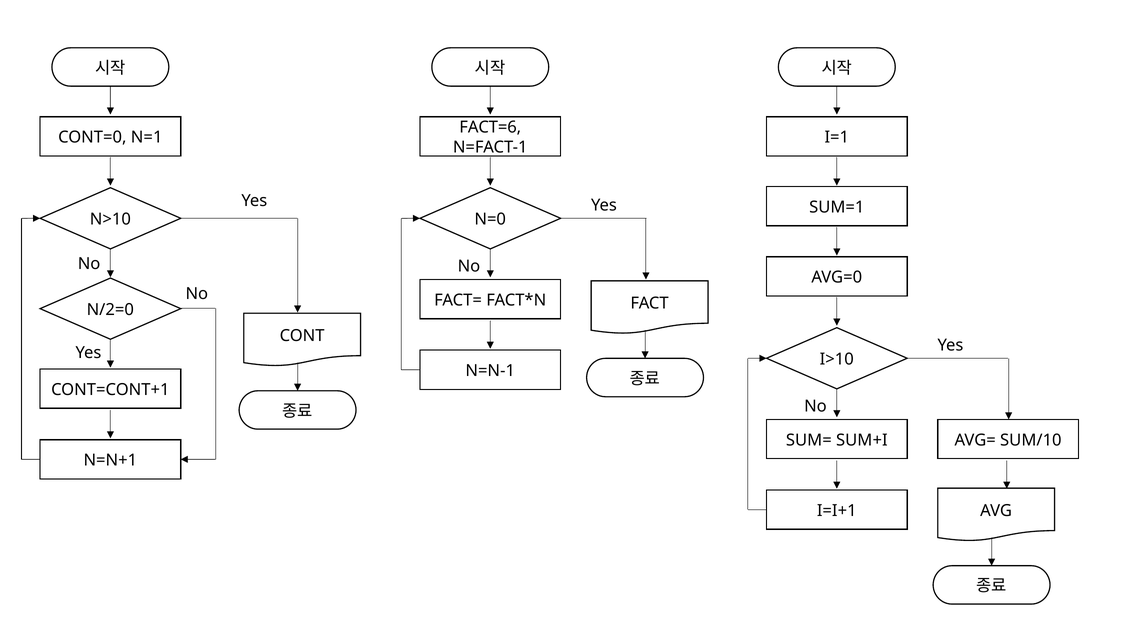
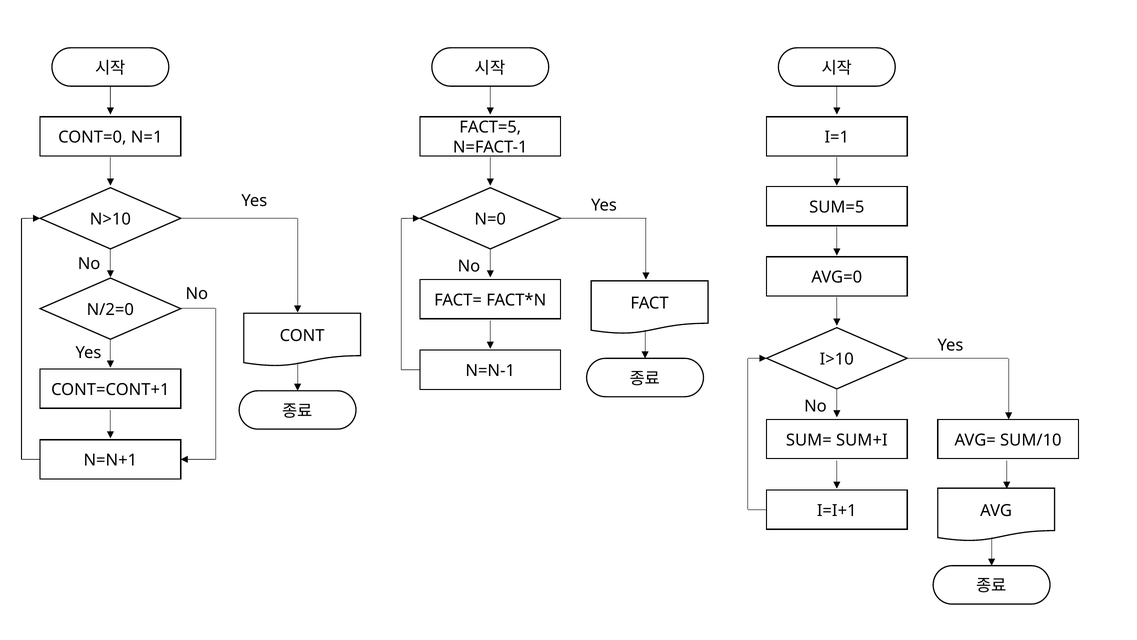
FACT=6: FACT=6 -> FACT=5
SUM=1: SUM=1 -> SUM=5
